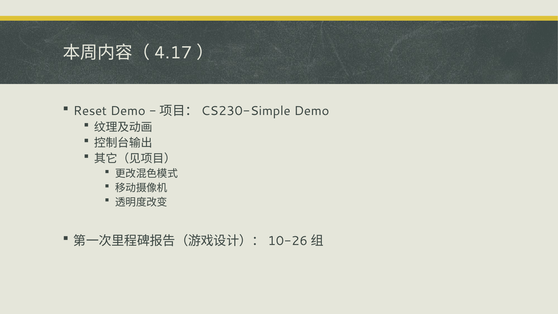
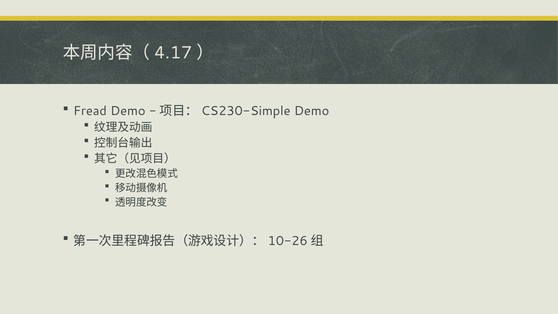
Reset: Reset -> Fread
